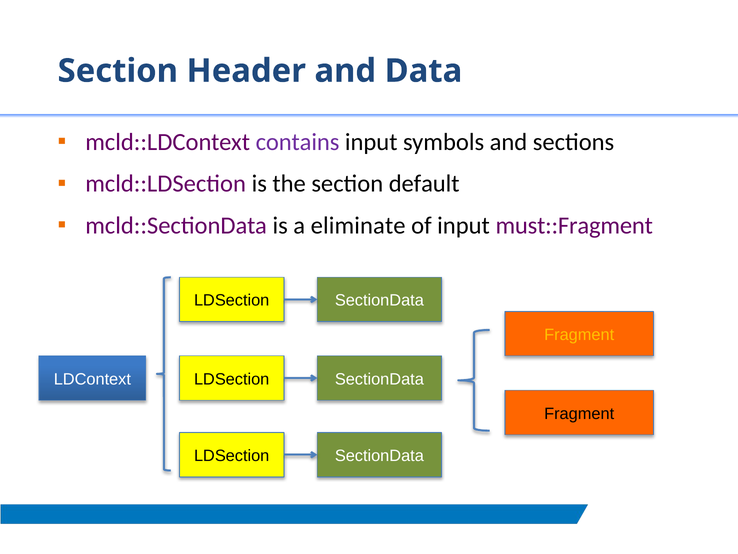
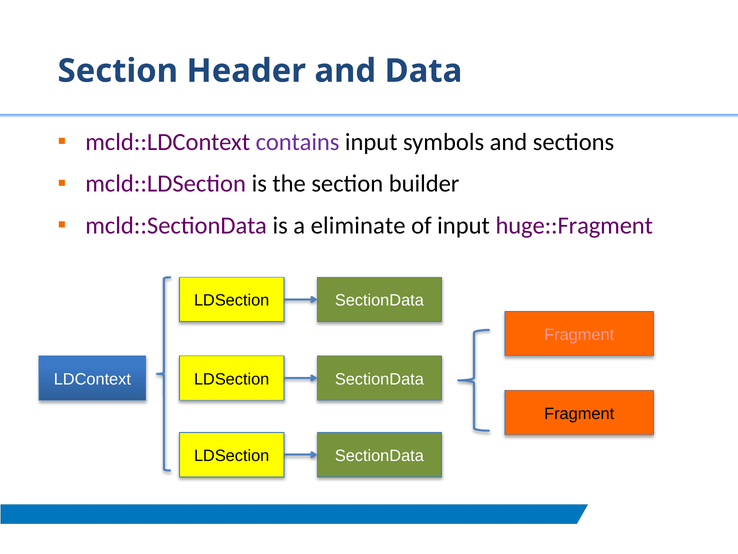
default: default -> builder
must::Fragment: must::Fragment -> huge::Fragment
Fragment at (579, 334) colour: yellow -> pink
